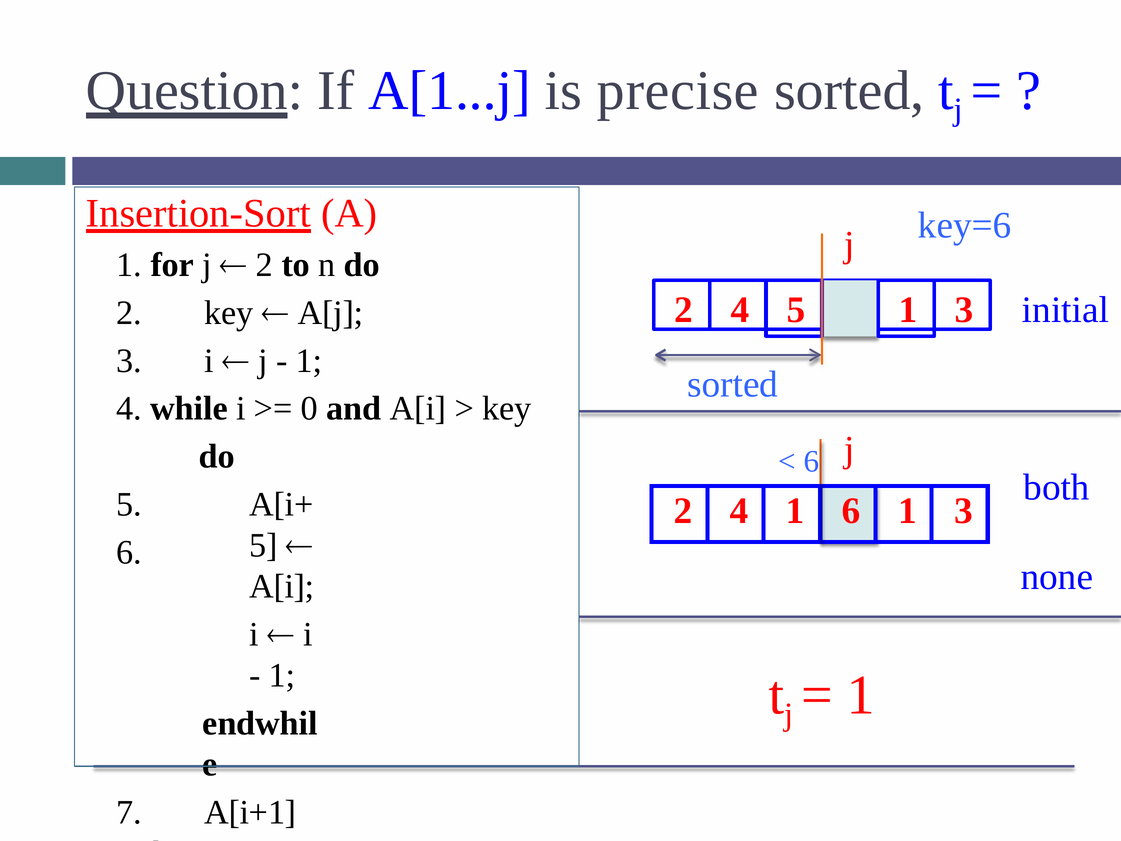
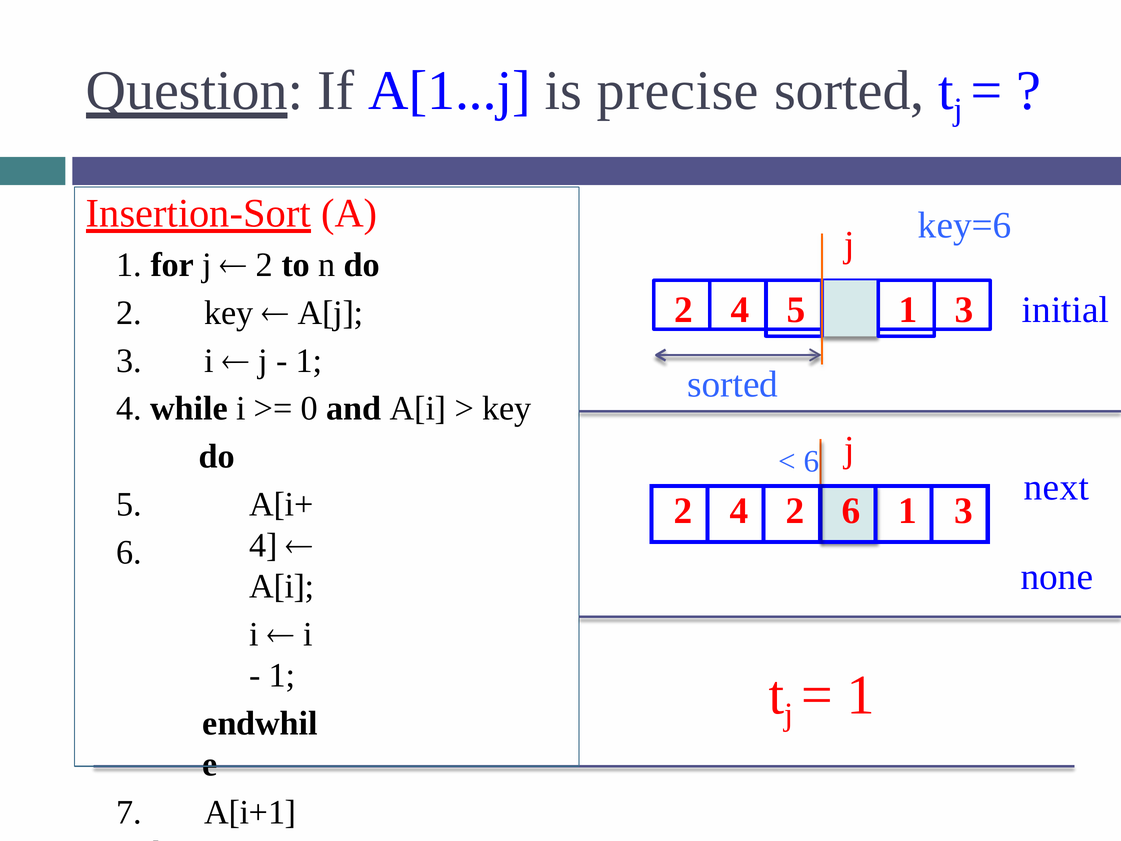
both: both -> next
4 1: 1 -> 2
5 at (263, 545): 5 -> 4
